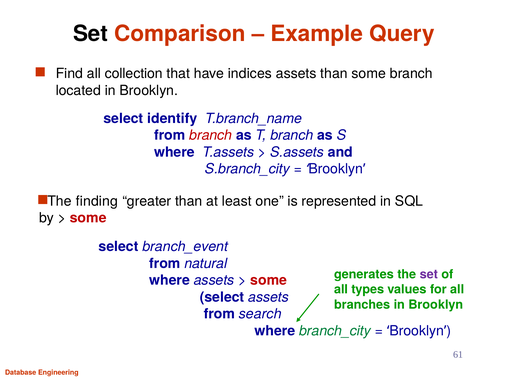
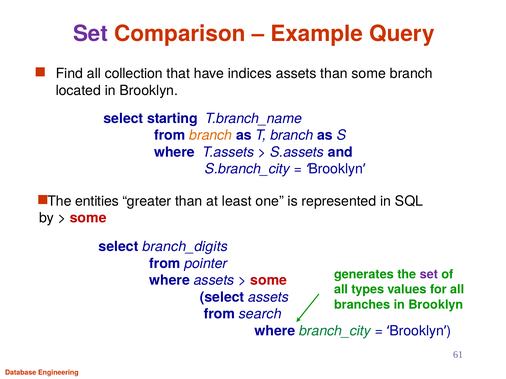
Set at (90, 34) colour: black -> purple
identify: identify -> starting
branch at (211, 136) colour: red -> orange
finding: finding -> entities
branch_event: branch_event -> branch_digits
natural: natural -> pointer
